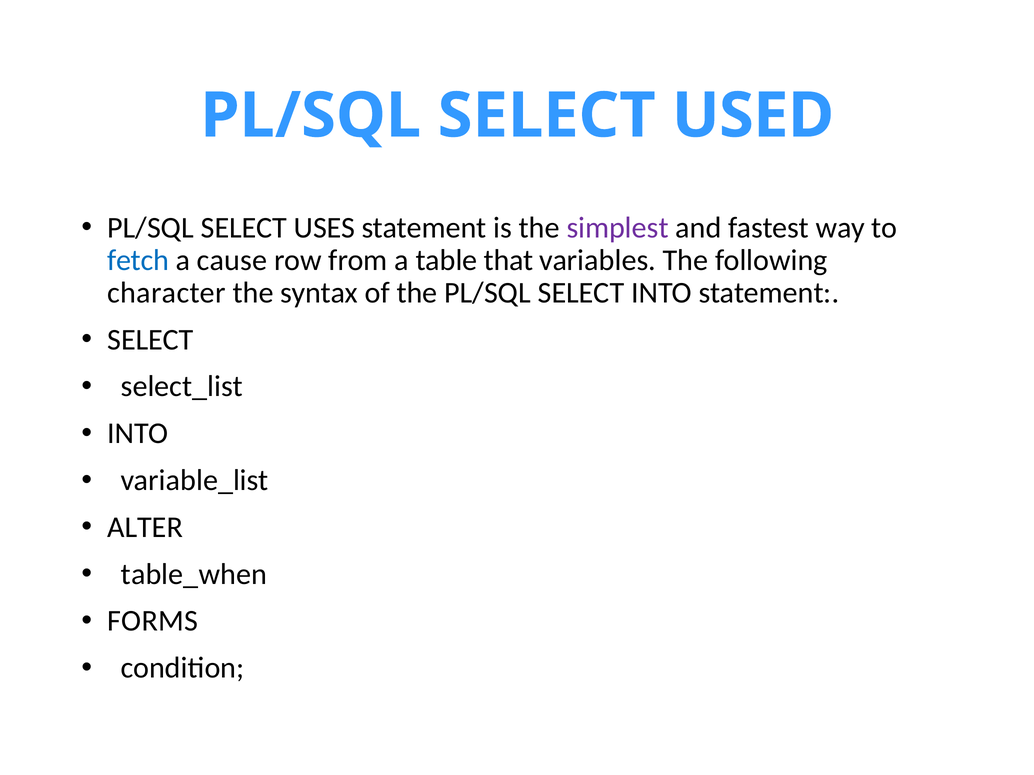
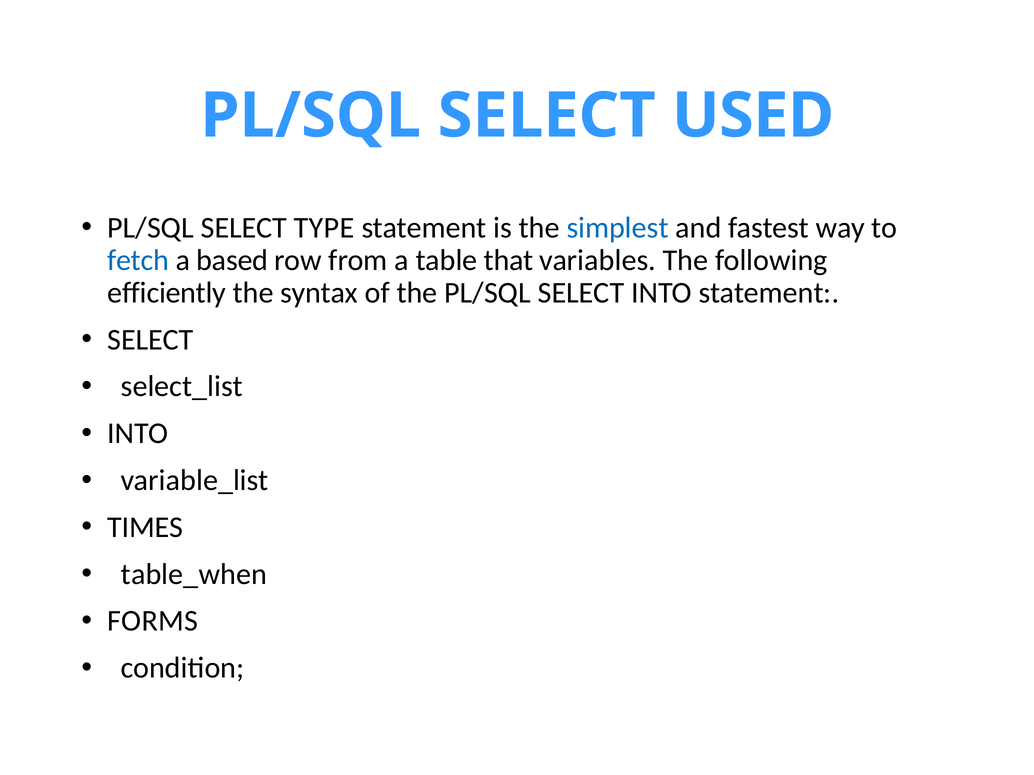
USES: USES -> TYPE
simplest colour: purple -> blue
cause: cause -> based
character: character -> efficiently
ALTER: ALTER -> TIMES
